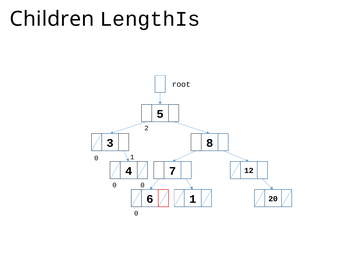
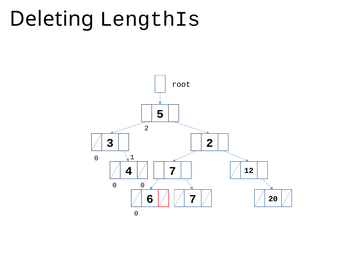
Children: Children -> Deleting
3 8: 8 -> 2
6 1: 1 -> 7
